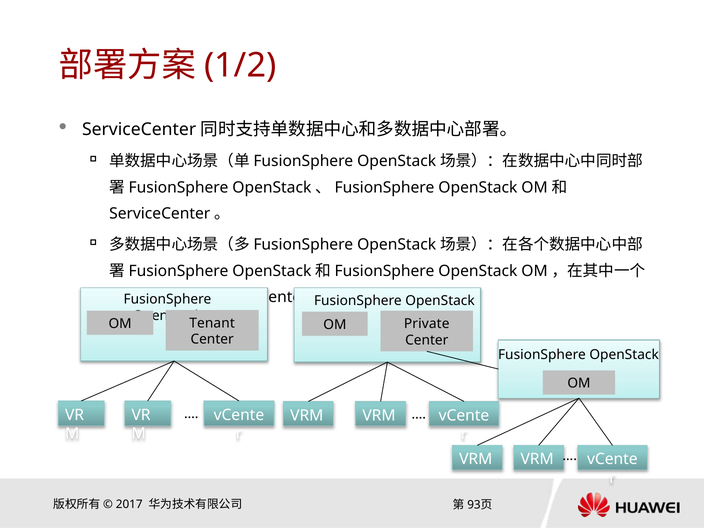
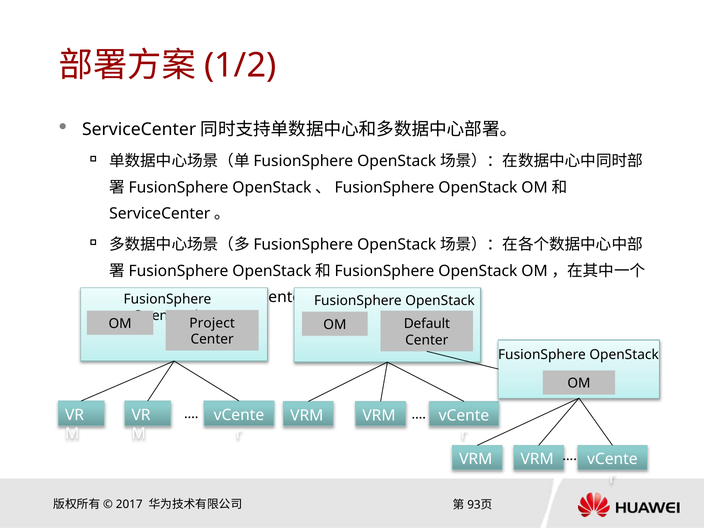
Tenant: Tenant -> Project
Private: Private -> Default
